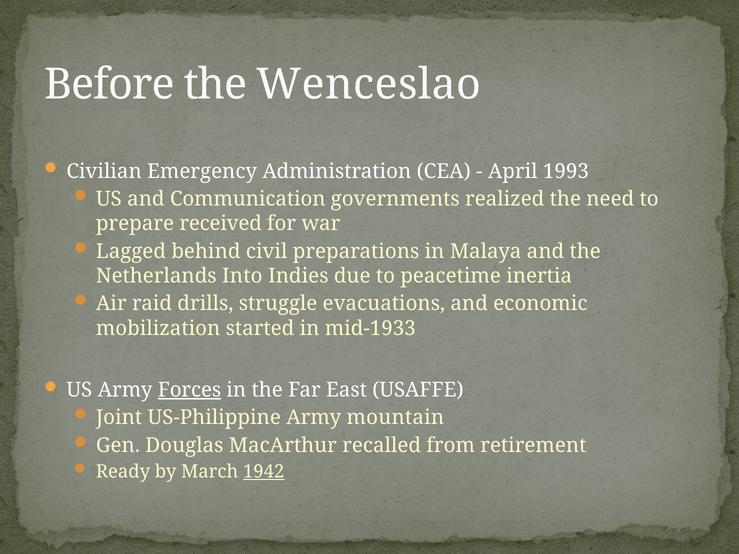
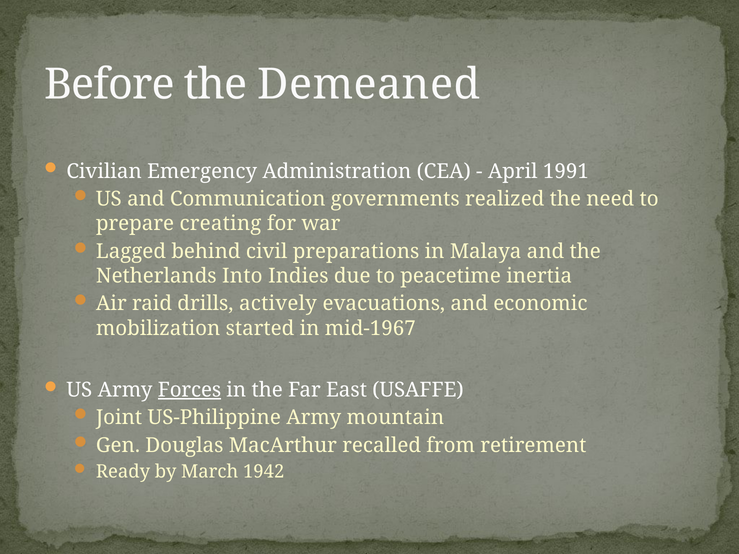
Wenceslao: Wenceslao -> Demeaned
1993: 1993 -> 1991
received: received -> creating
struggle: struggle -> actively
mid-1933: mid-1933 -> mid-1967
1942 underline: present -> none
